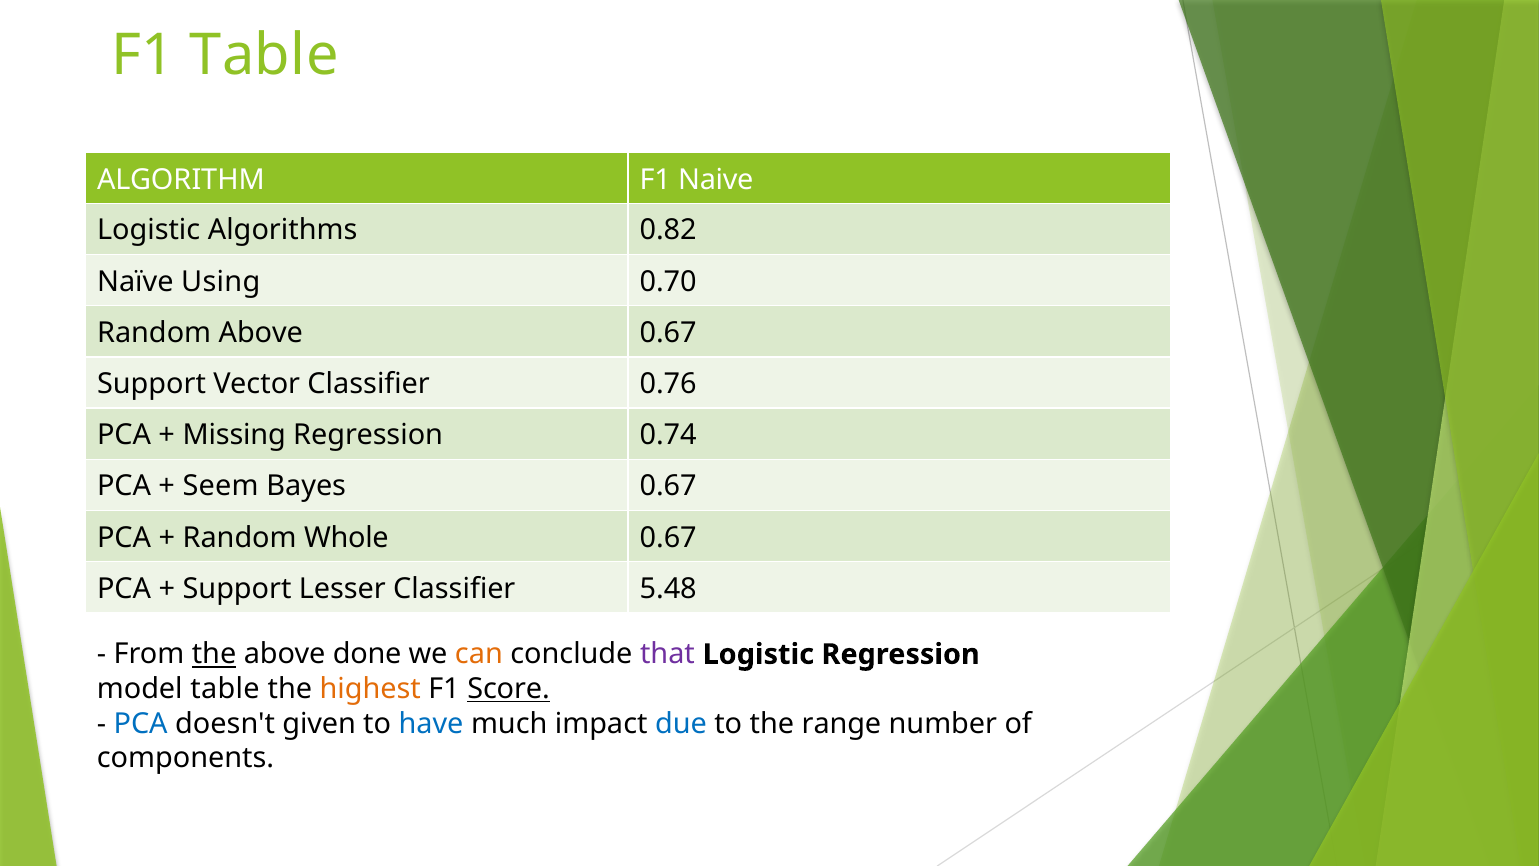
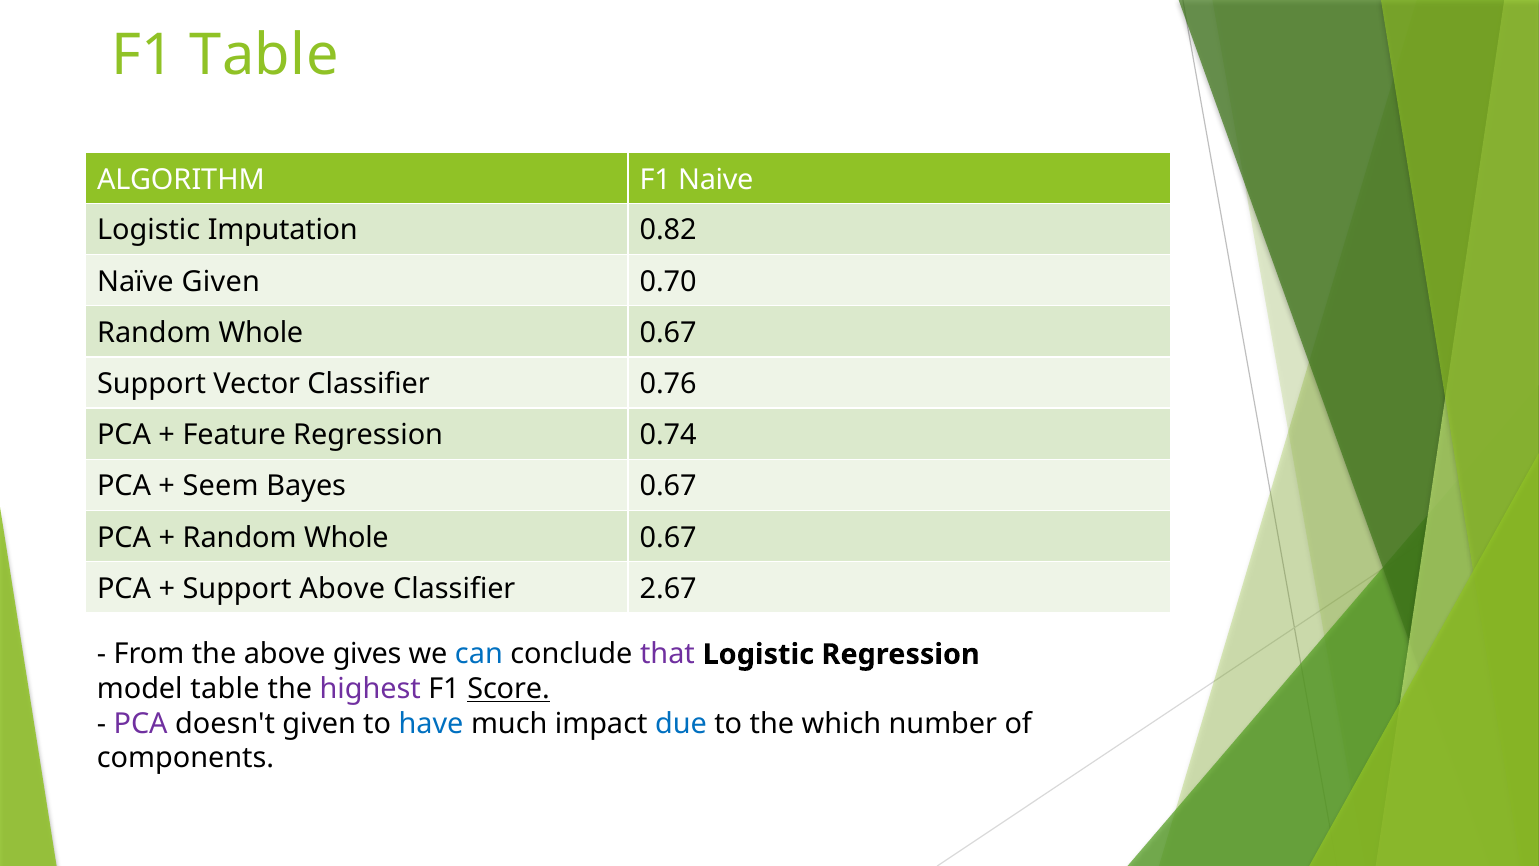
Algorithms: Algorithms -> Imputation
Naïve Using: Using -> Given
Above at (261, 333): Above -> Whole
Missing: Missing -> Feature
Support Lesser: Lesser -> Above
5.48: 5.48 -> 2.67
the at (214, 654) underline: present -> none
done: done -> gives
can colour: orange -> blue
highest colour: orange -> purple
PCA at (141, 723) colour: blue -> purple
range: range -> which
